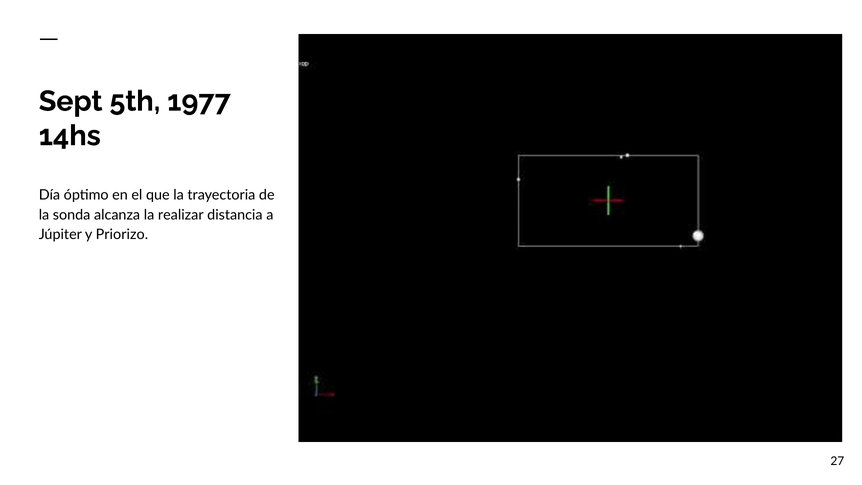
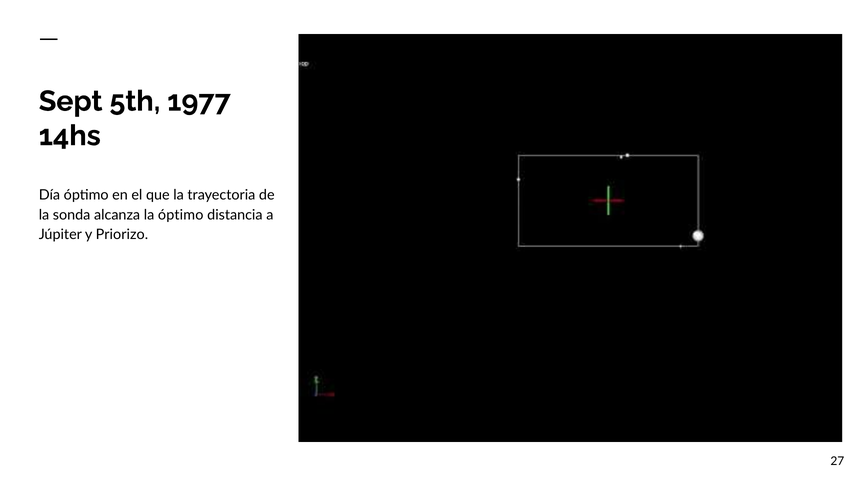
la realizar: realizar -> óptimo
